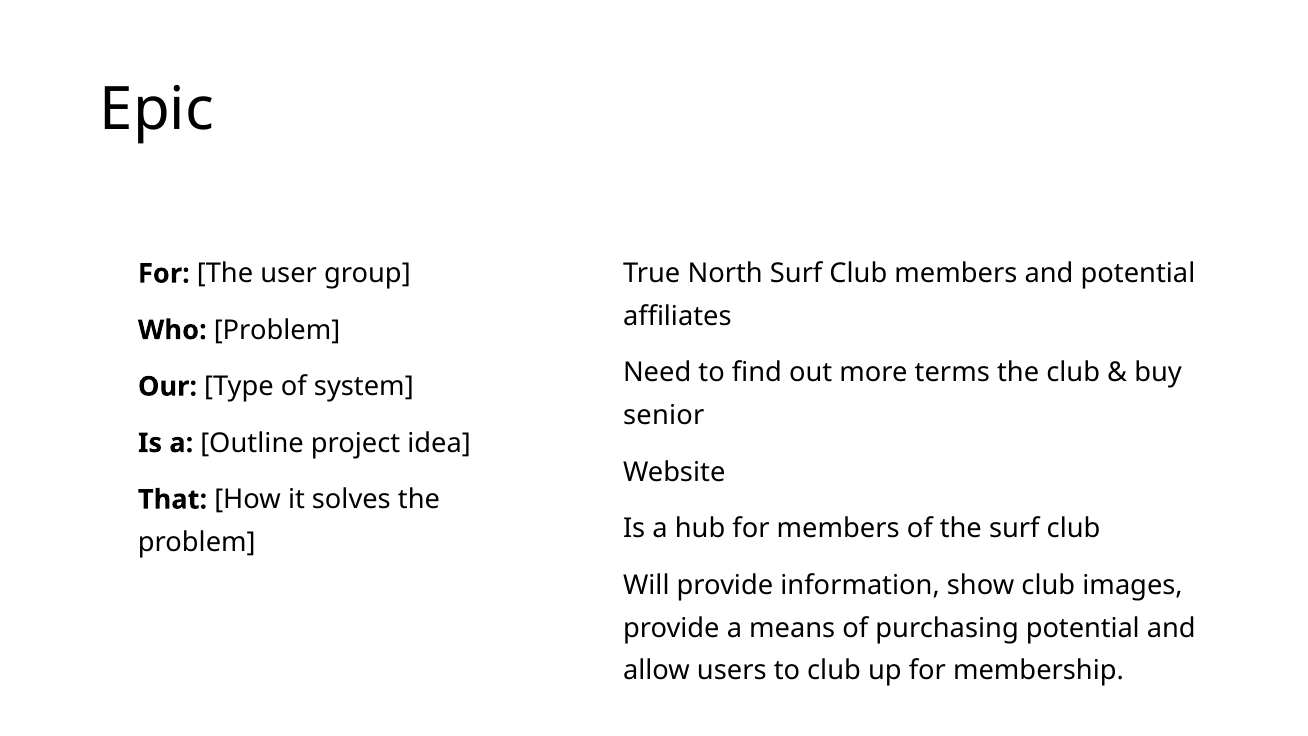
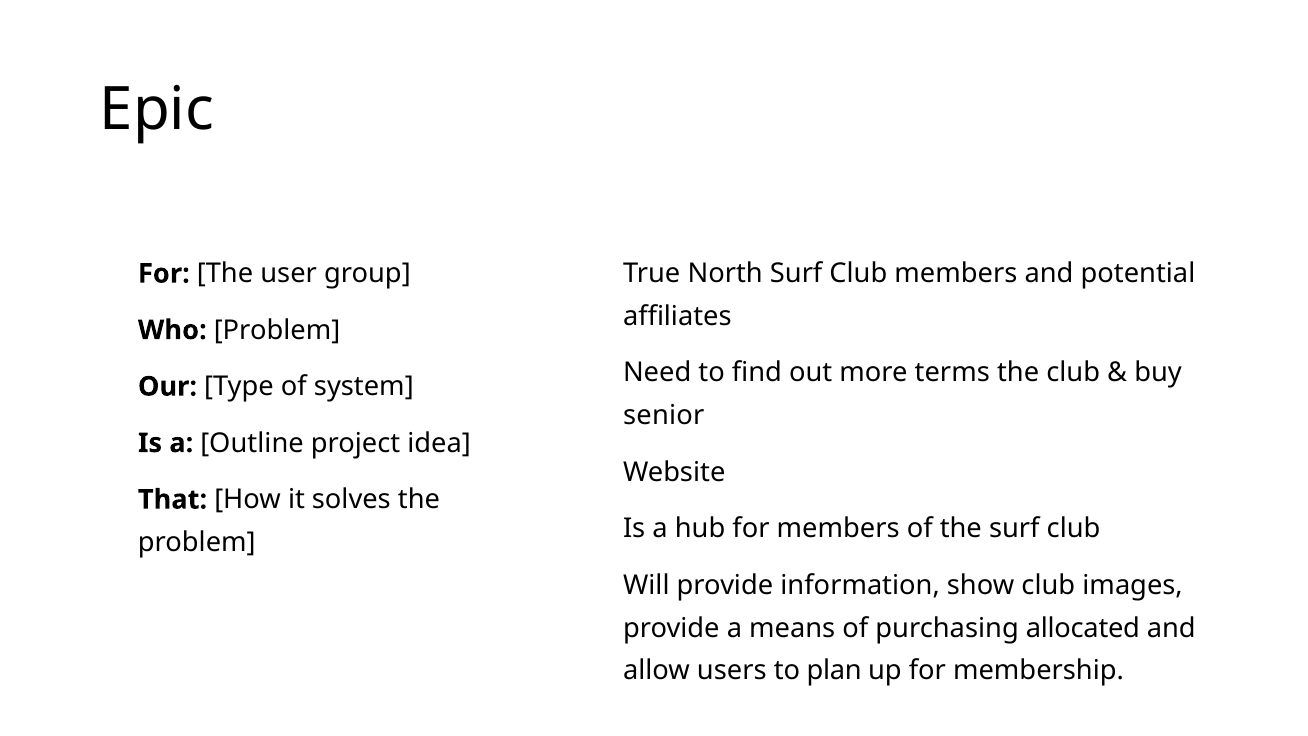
purchasing potential: potential -> allocated
to club: club -> plan
